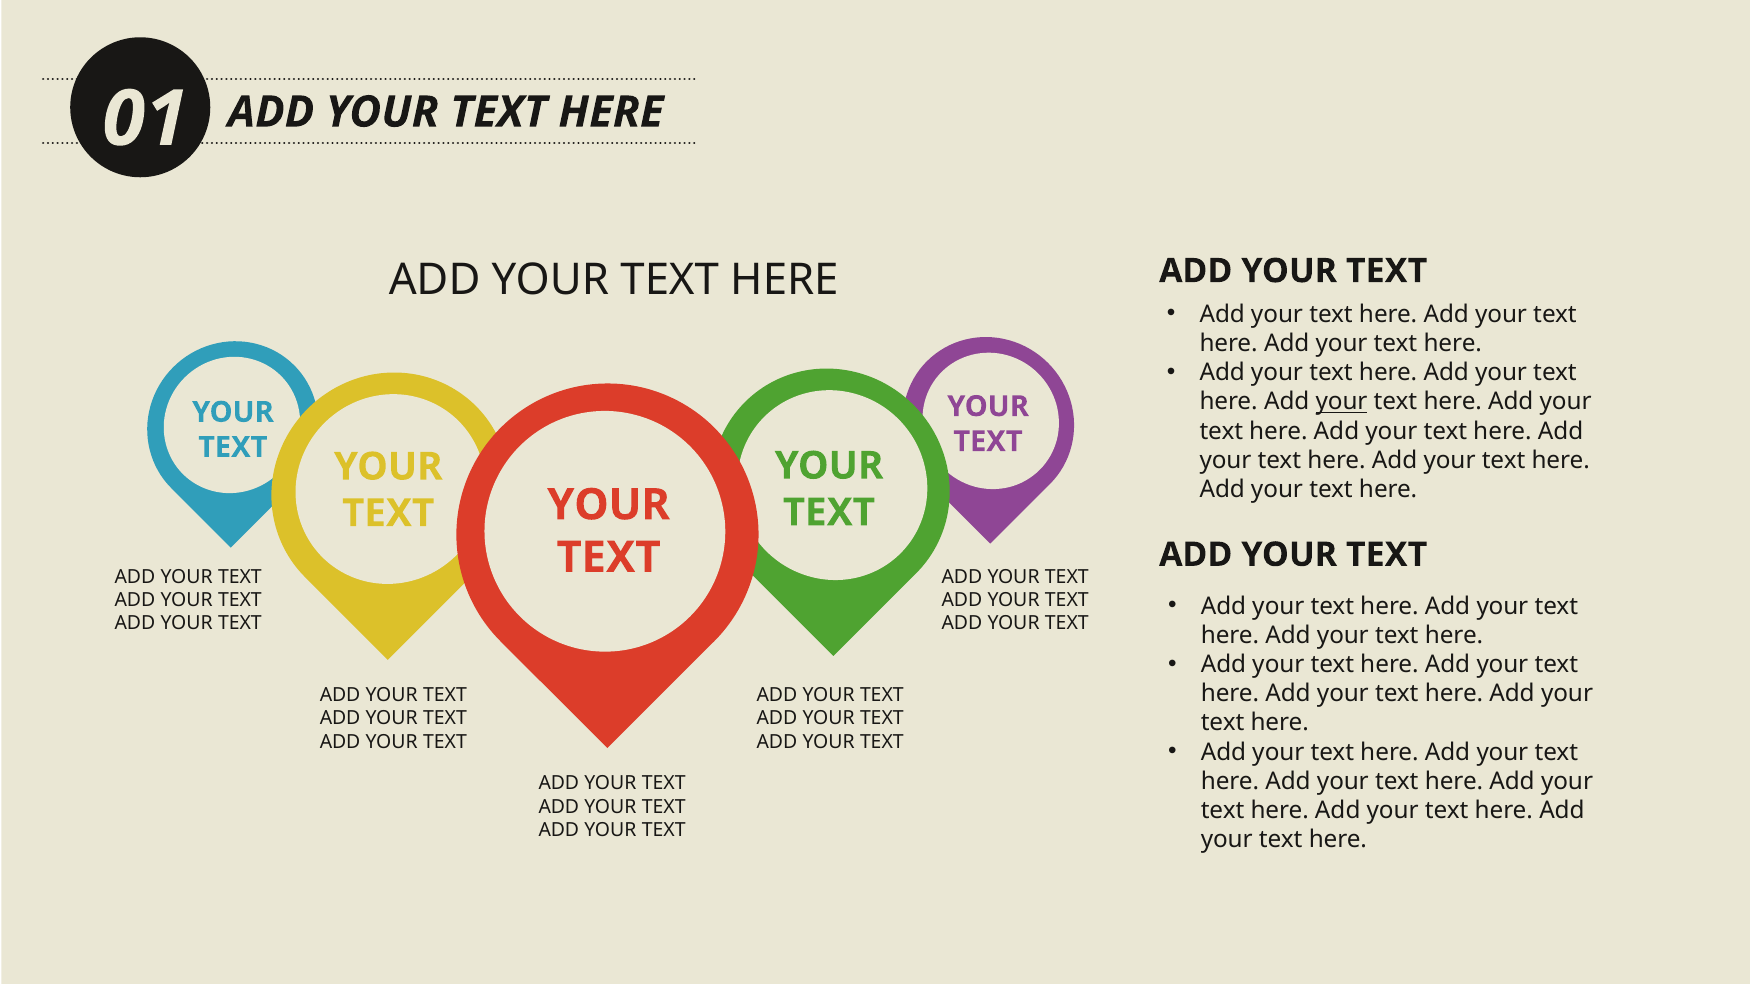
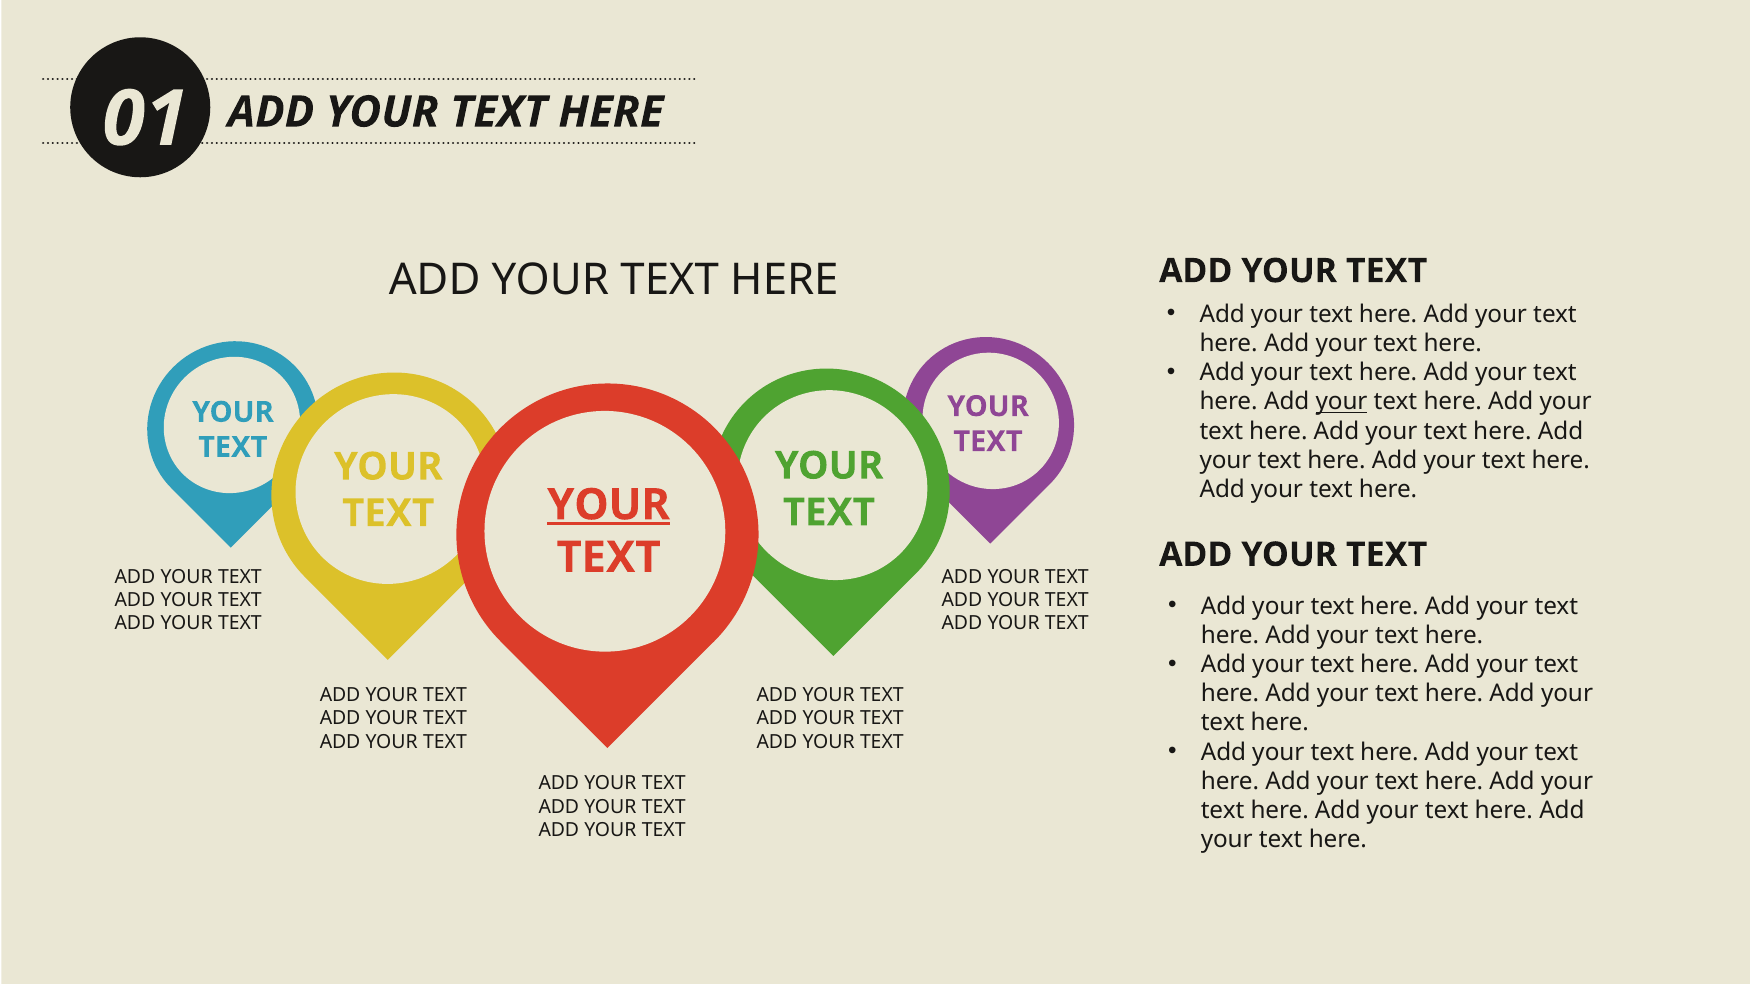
YOUR at (609, 505) underline: none -> present
